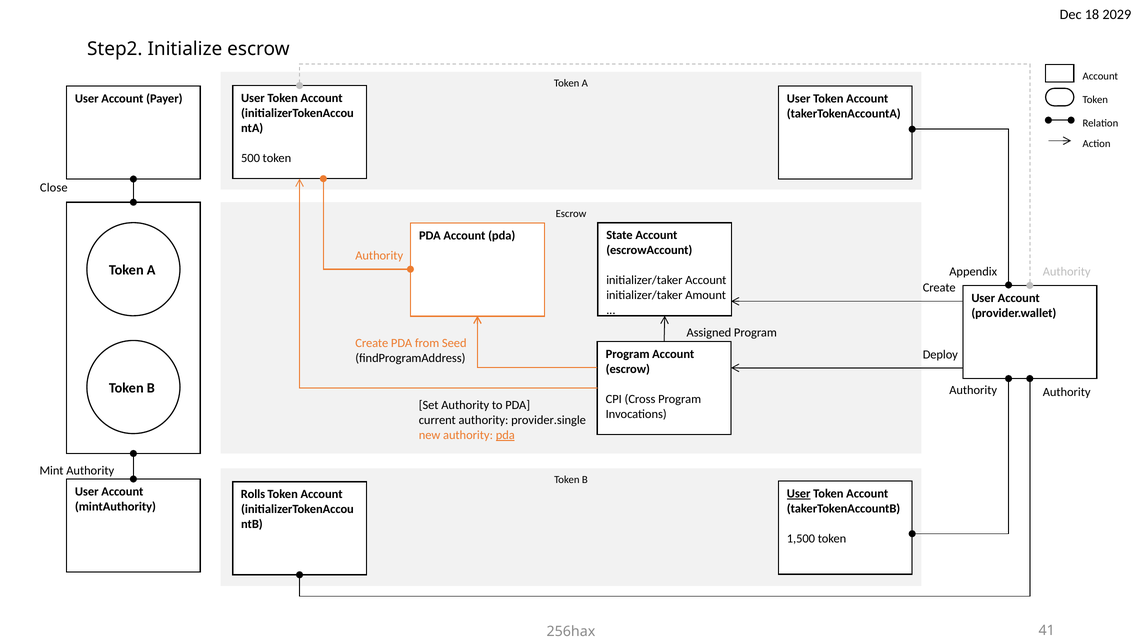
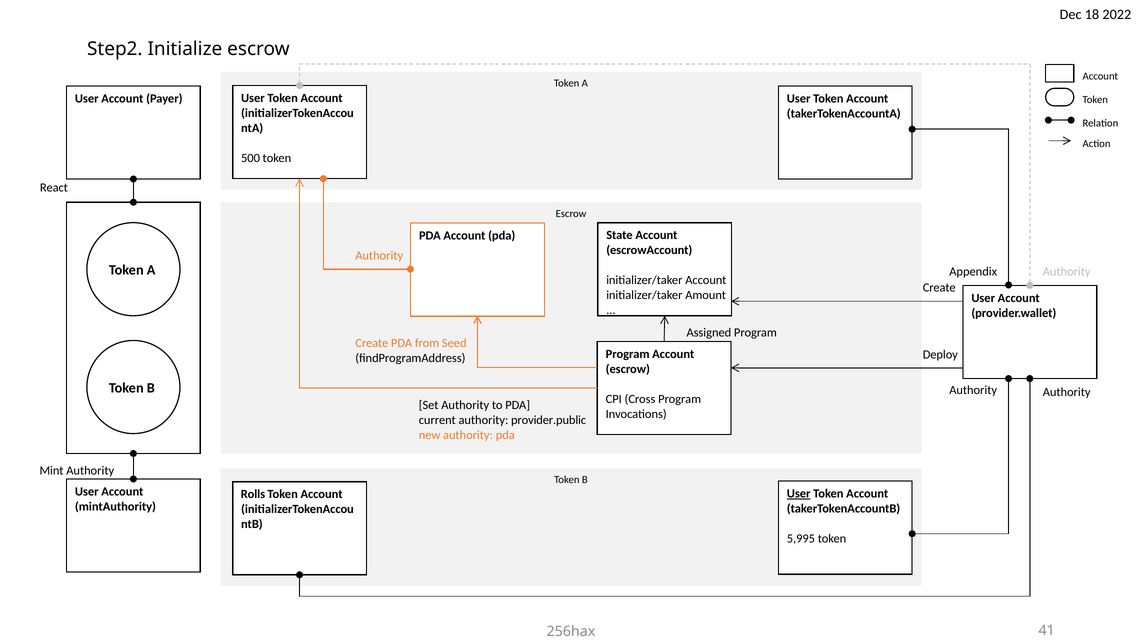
2029: 2029 -> 2022
Close: Close -> React
provider.single: provider.single -> provider.public
pda at (505, 435) underline: present -> none
1,500: 1,500 -> 5,995
